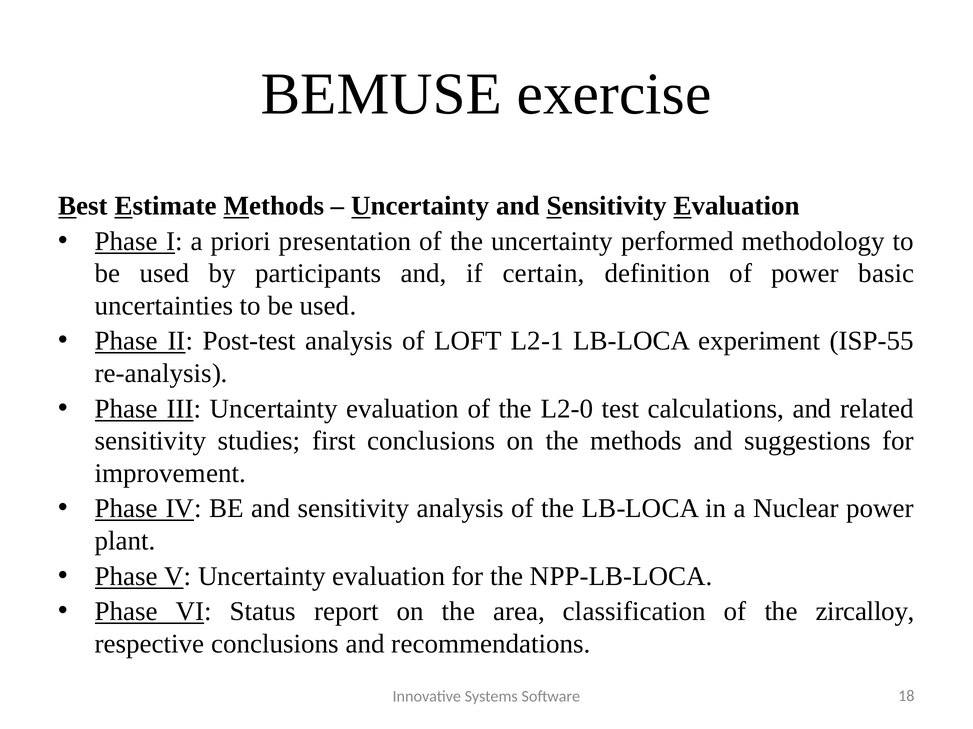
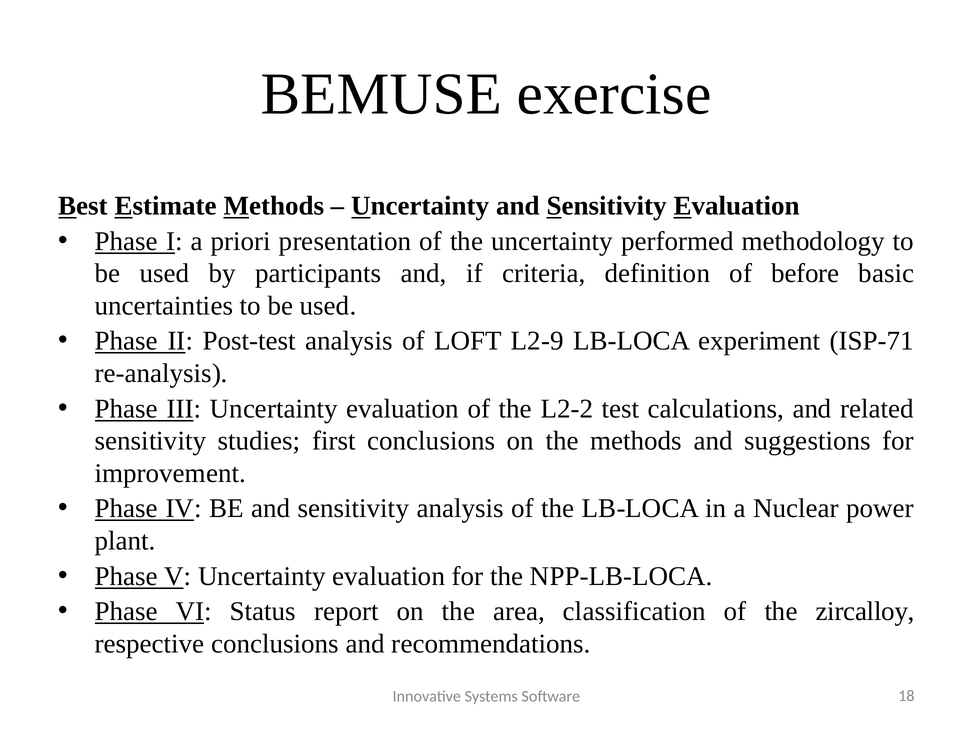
certain: certain -> criteria
of power: power -> before
L2-1: L2-1 -> L2-9
ISP-55: ISP-55 -> ISP-71
L2-0: L2-0 -> L2-2
